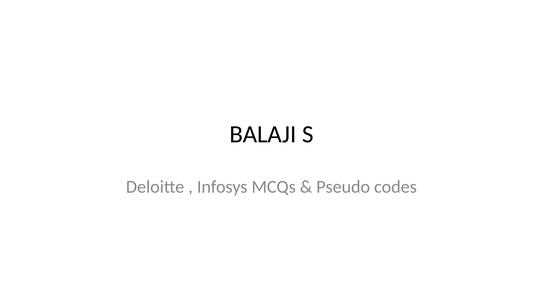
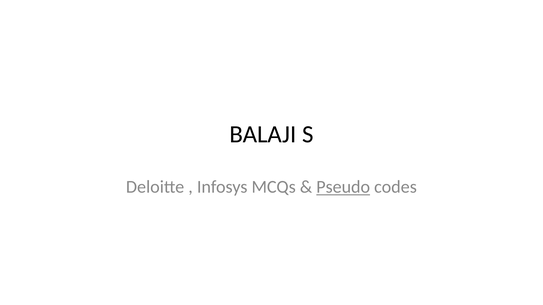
Pseudo underline: none -> present
